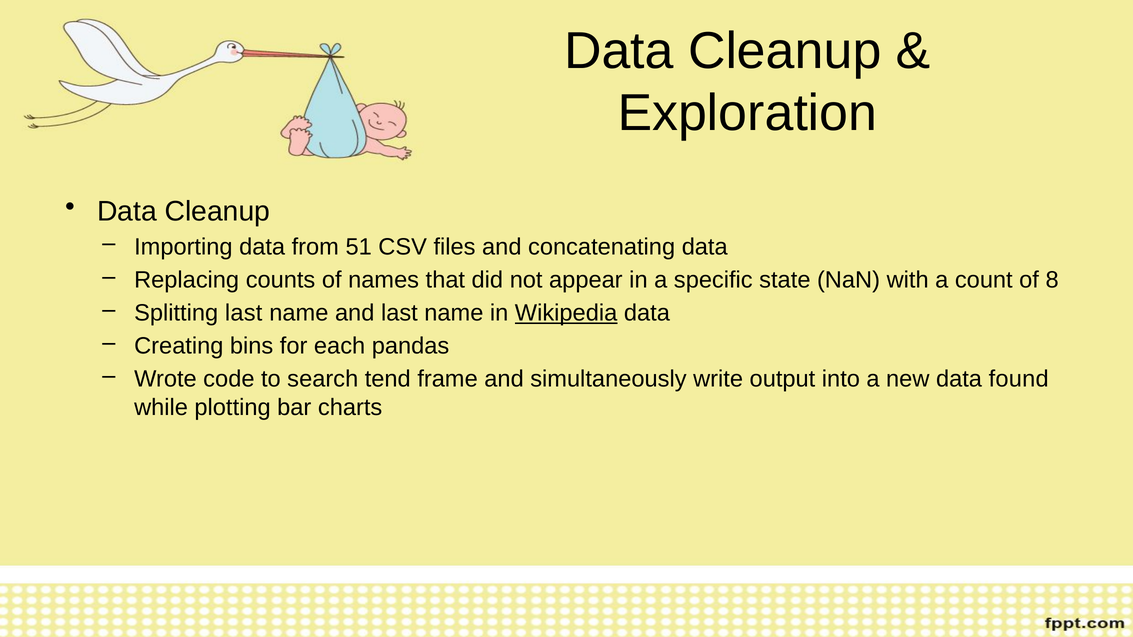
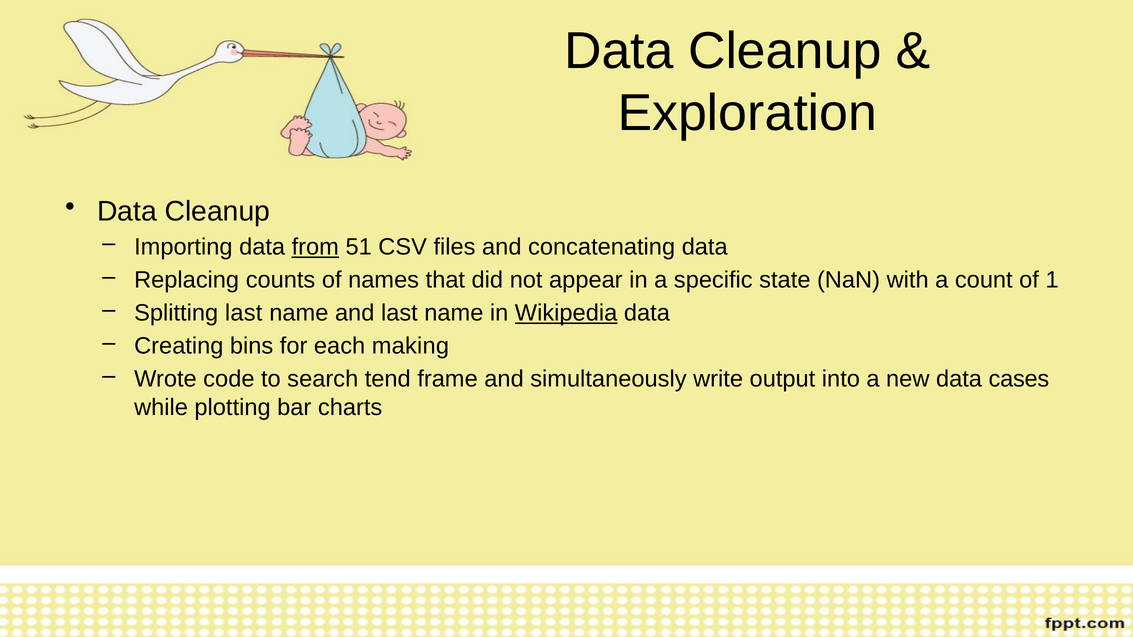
from underline: none -> present
8: 8 -> 1
pandas: pandas -> making
found: found -> cases
